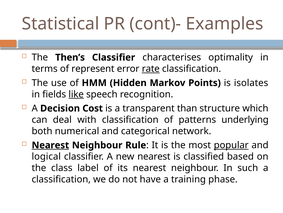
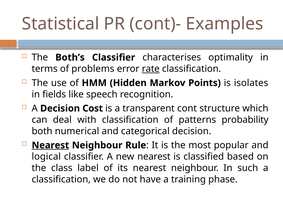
Then’s: Then’s -> Both’s
represent: represent -> problems
like underline: present -> none
than: than -> cont
underlying: underlying -> probability
categorical network: network -> decision
popular underline: present -> none
